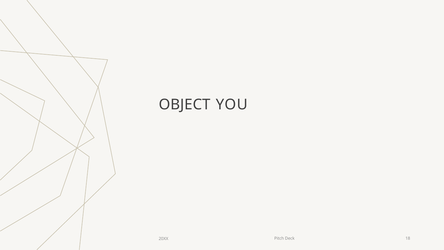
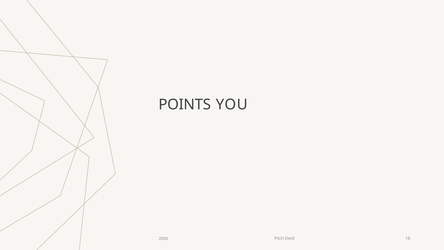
OBJECT: OBJECT -> POINTS
